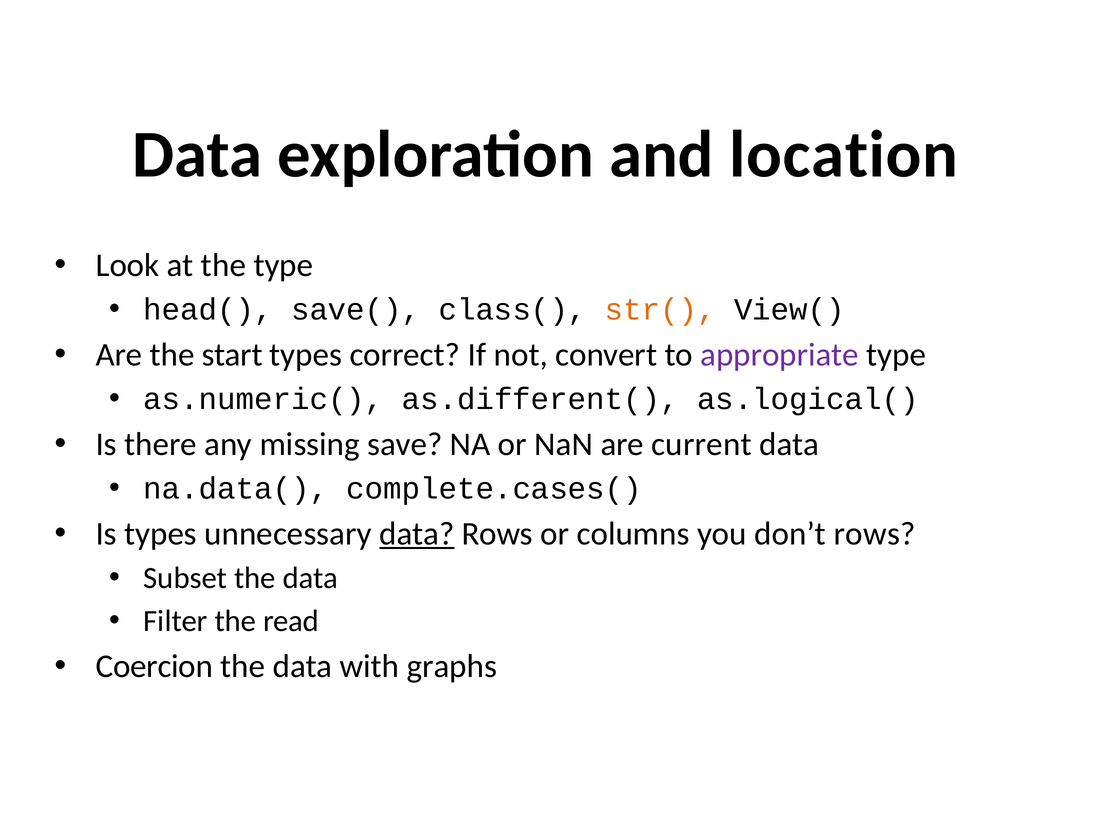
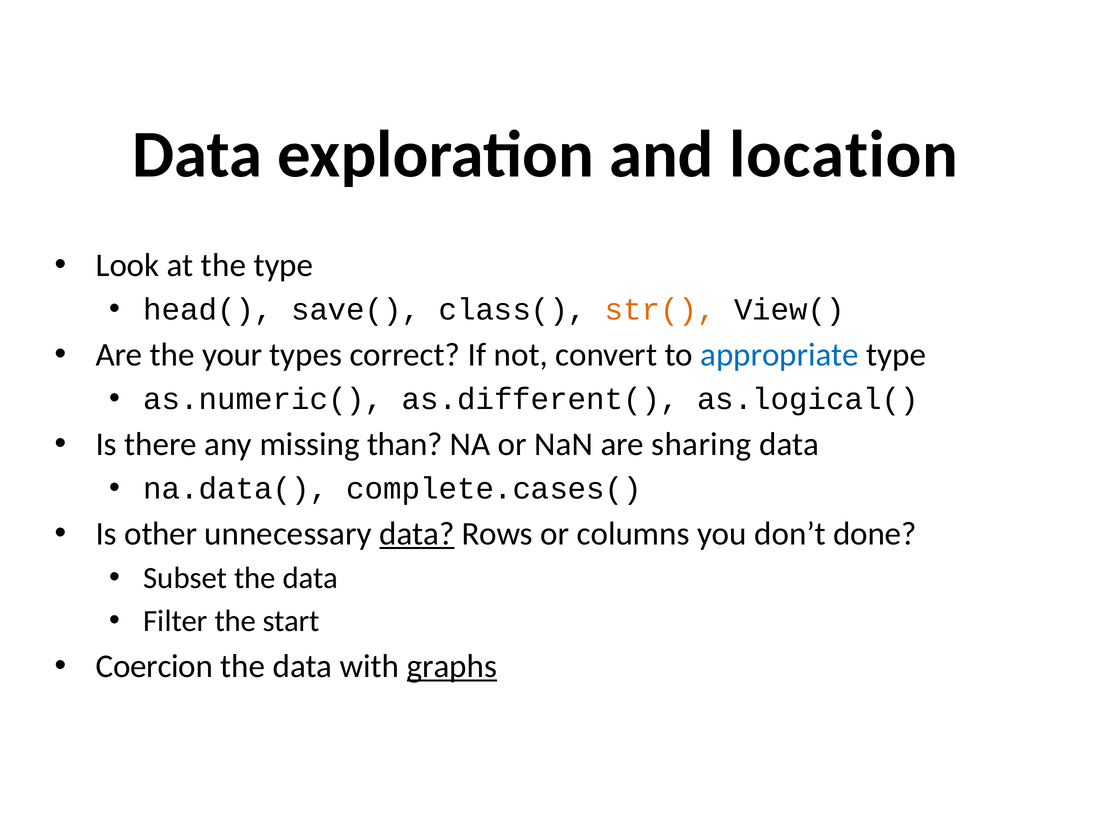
start: start -> your
appropriate colour: purple -> blue
save: save -> than
current: current -> sharing
Is types: types -> other
don’t rows: rows -> done
read: read -> start
graphs underline: none -> present
